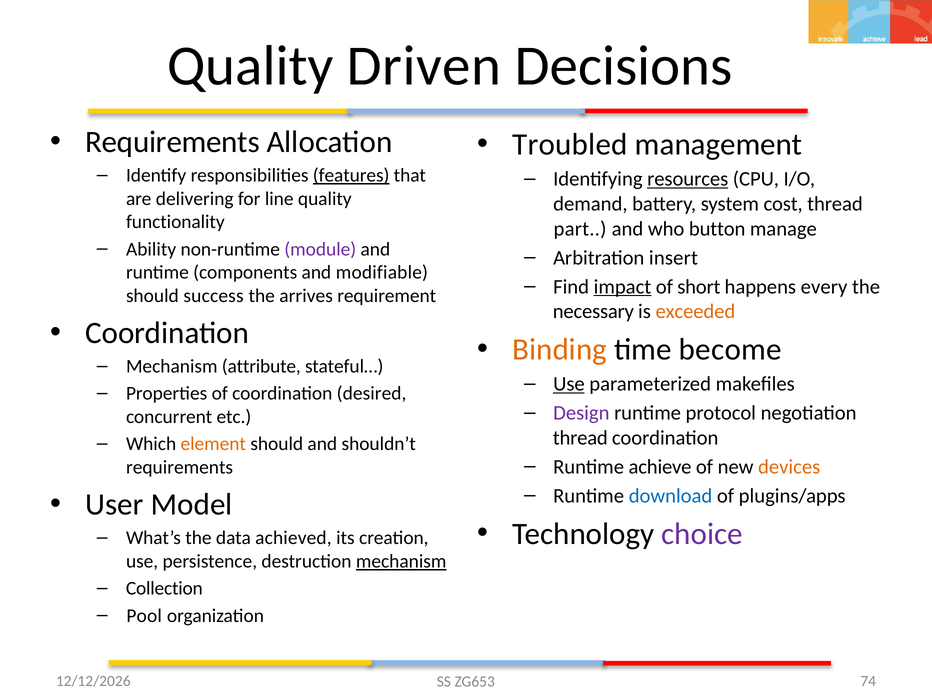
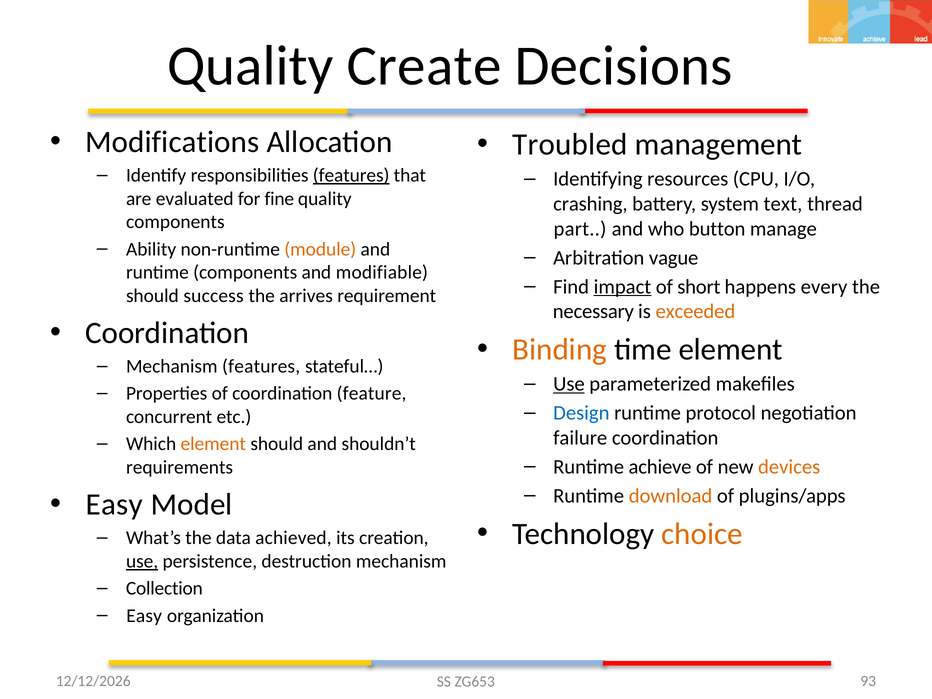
Driven: Driven -> Create
Requirements at (172, 142): Requirements -> Modifications
resources underline: present -> none
delivering: delivering -> evaluated
line: line -> fine
demand: demand -> crashing
cost: cost -> text
functionality at (175, 222): functionality -> components
module colour: purple -> orange
insert: insert -> vague
time become: become -> element
Mechanism attribute: attribute -> features
desired: desired -> feature
Design colour: purple -> blue
thread at (580, 438): thread -> failure
download colour: blue -> orange
User at (114, 505): User -> Easy
choice colour: purple -> orange
use at (142, 561) underline: none -> present
mechanism at (401, 561) underline: present -> none
Pool at (144, 616): Pool -> Easy
74: 74 -> 93
